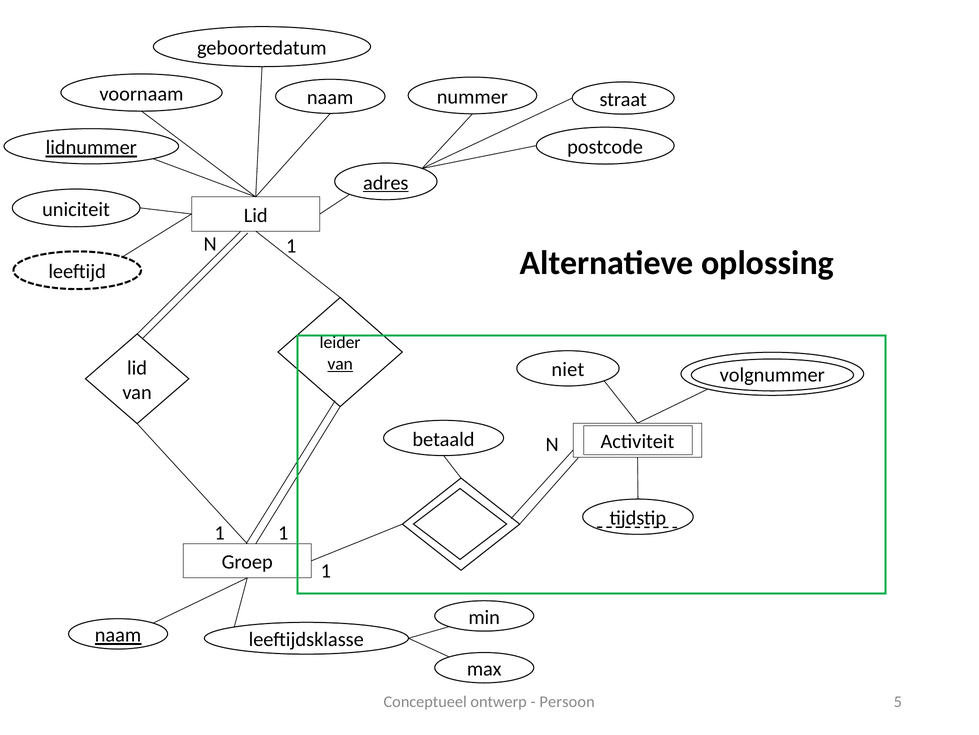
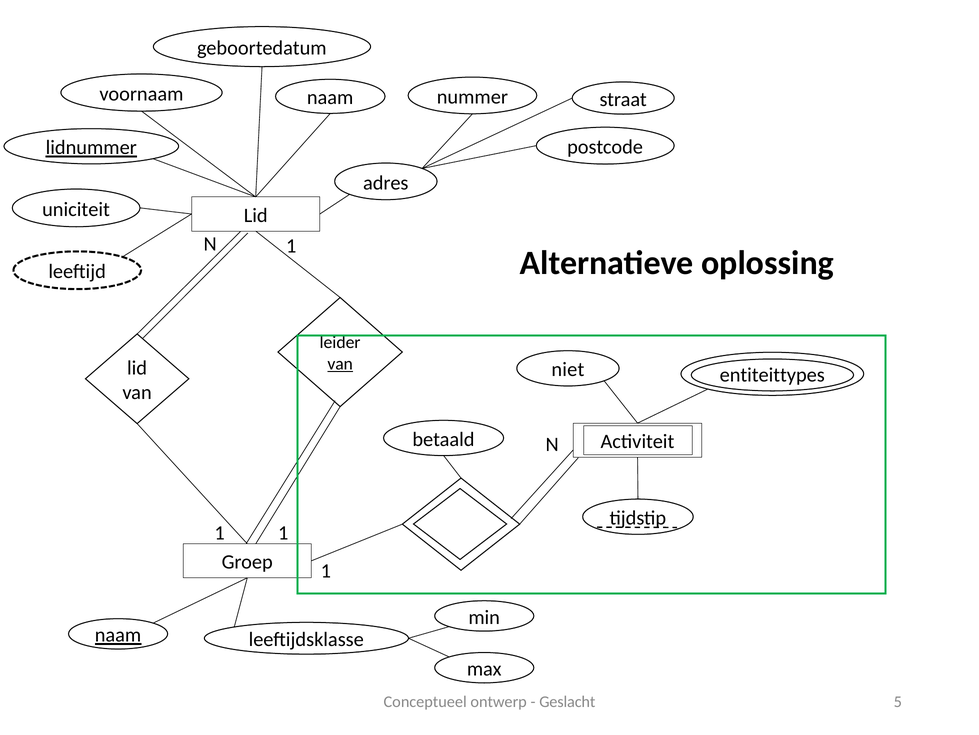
adres underline: present -> none
volgnummer: volgnummer -> entiteittypes
Persoon: Persoon -> Geslacht
